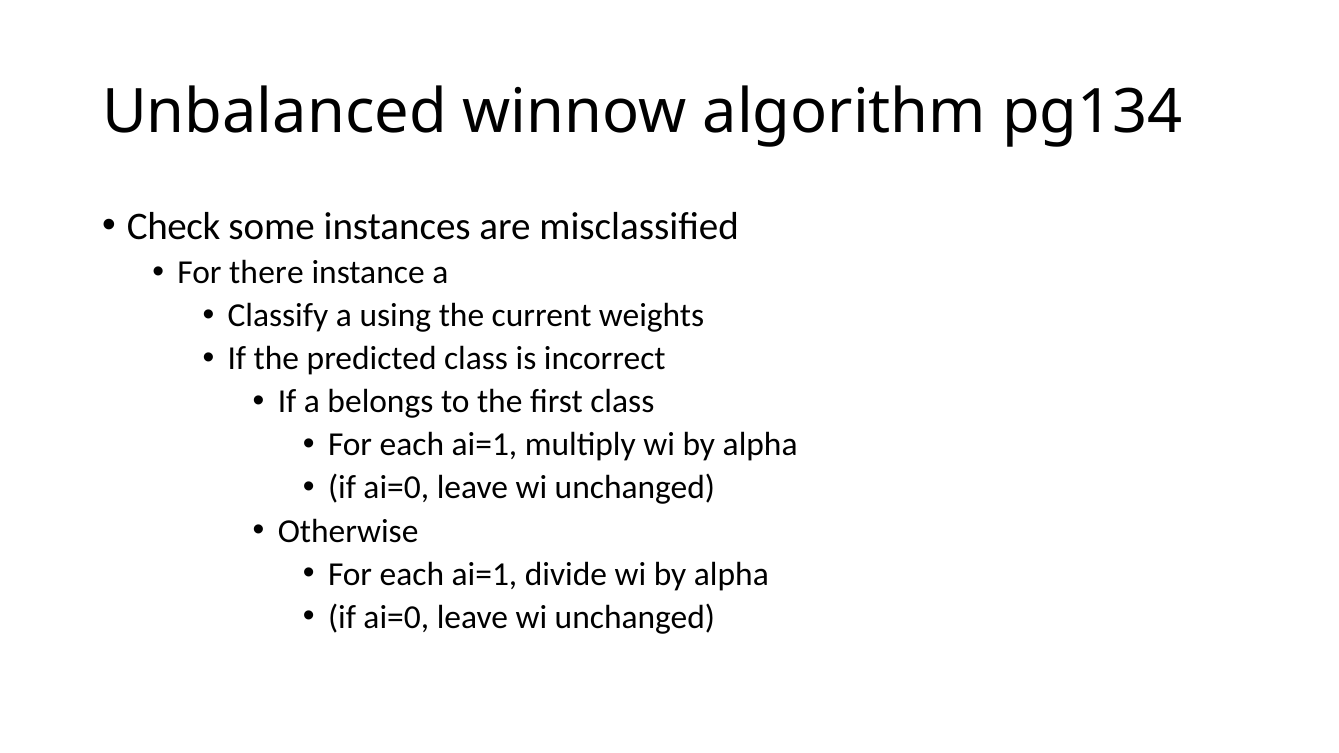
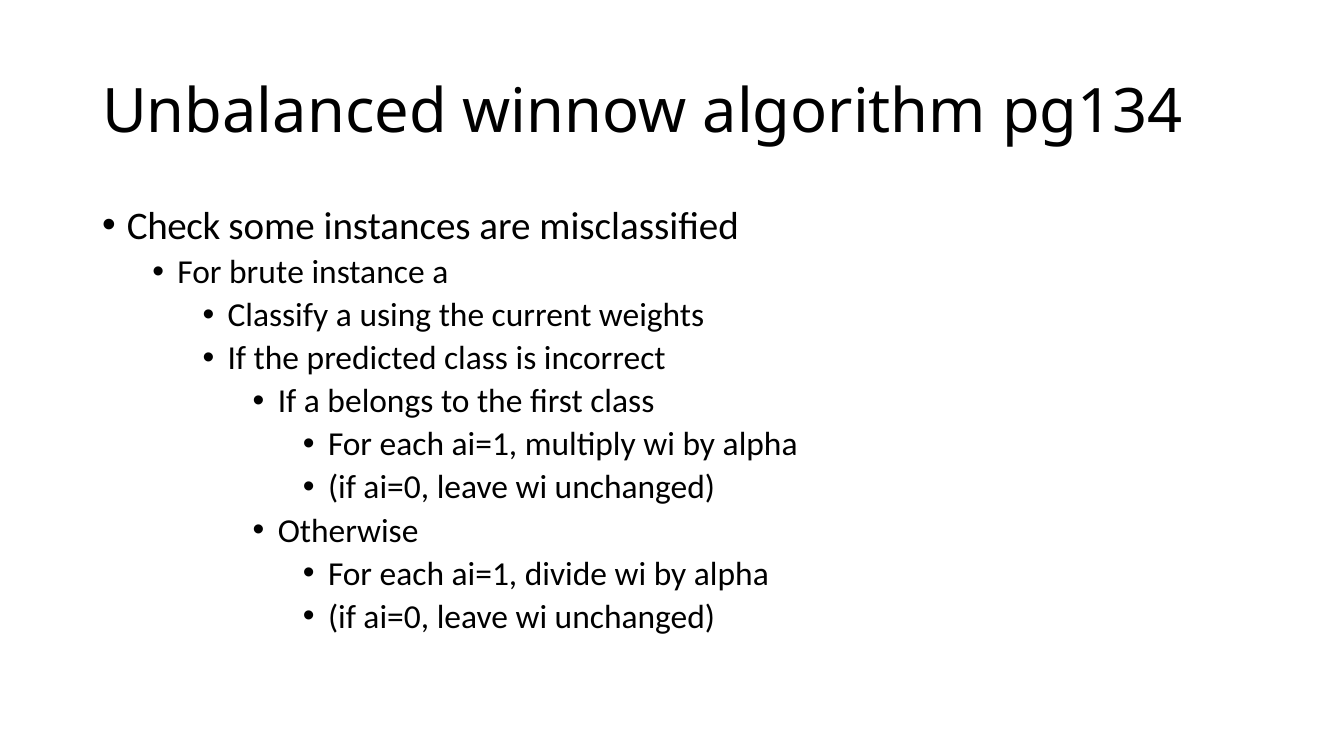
there: there -> brute
